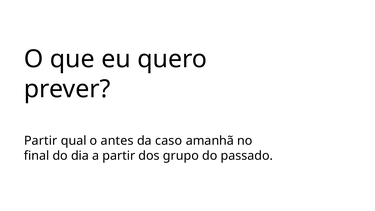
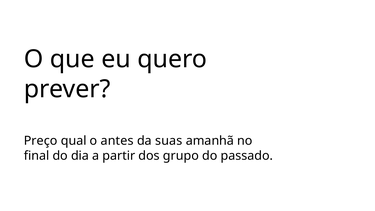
Partir at (41, 141): Partir -> Preço
caso: caso -> suas
